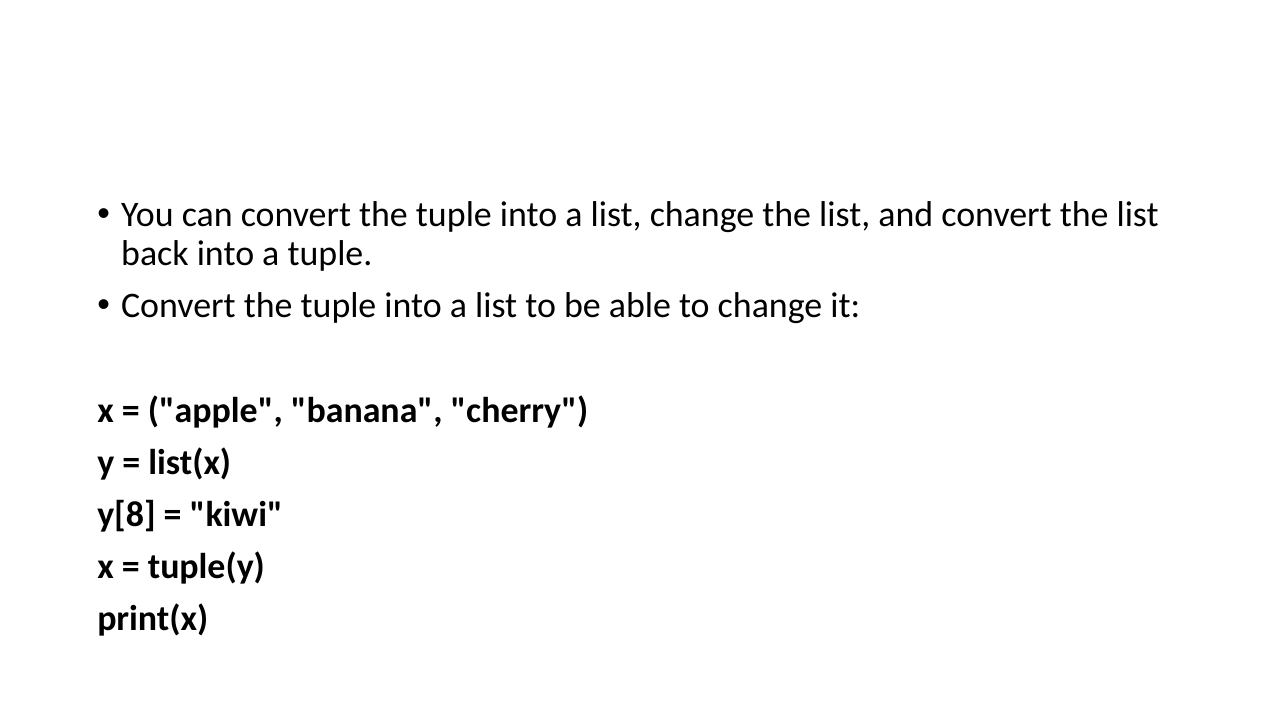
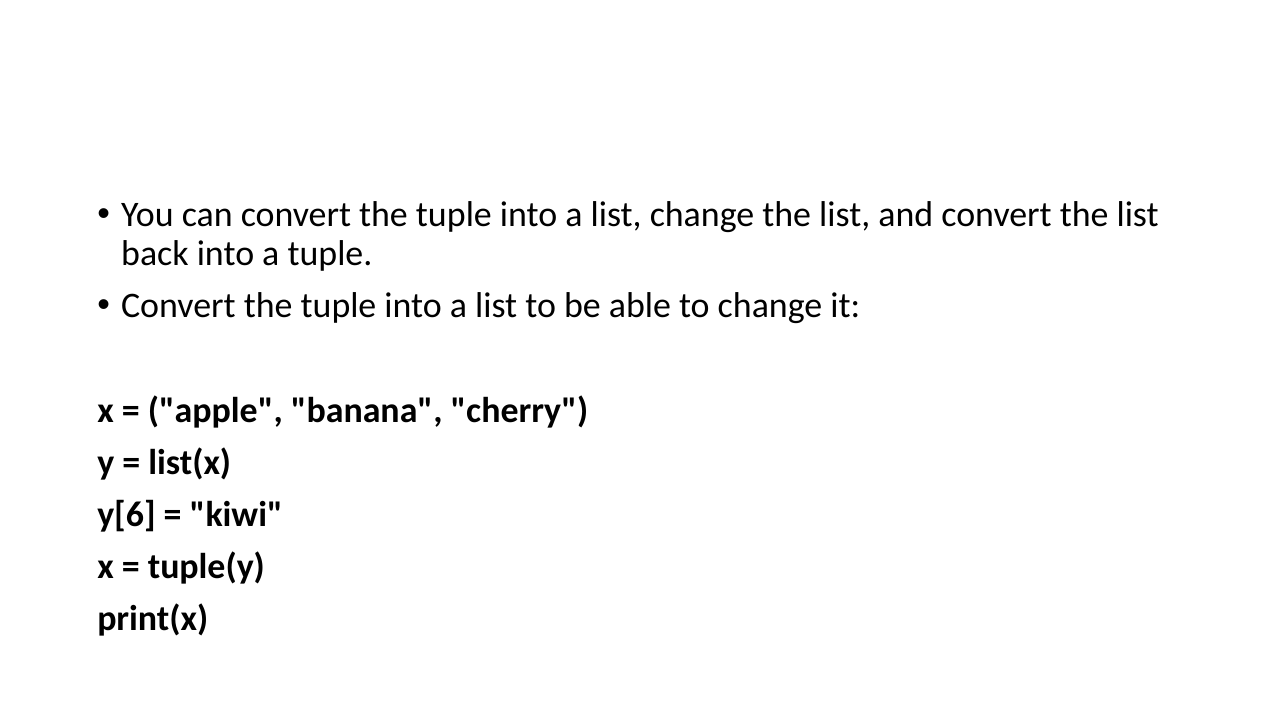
y[8: y[8 -> y[6
